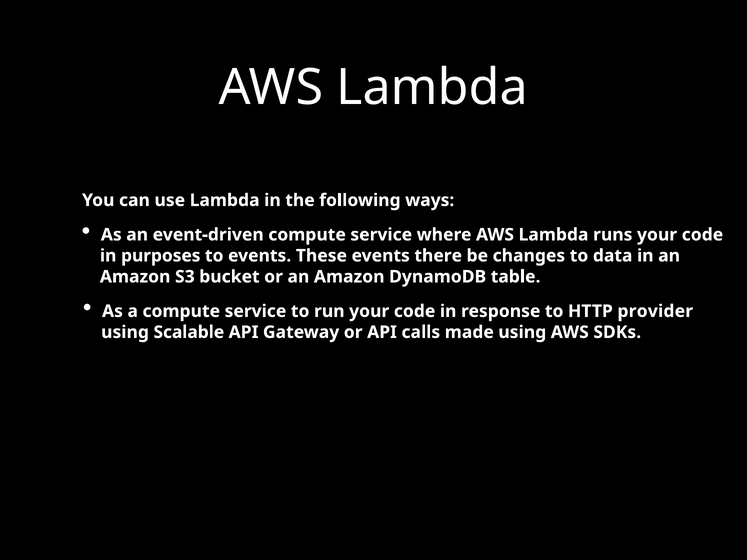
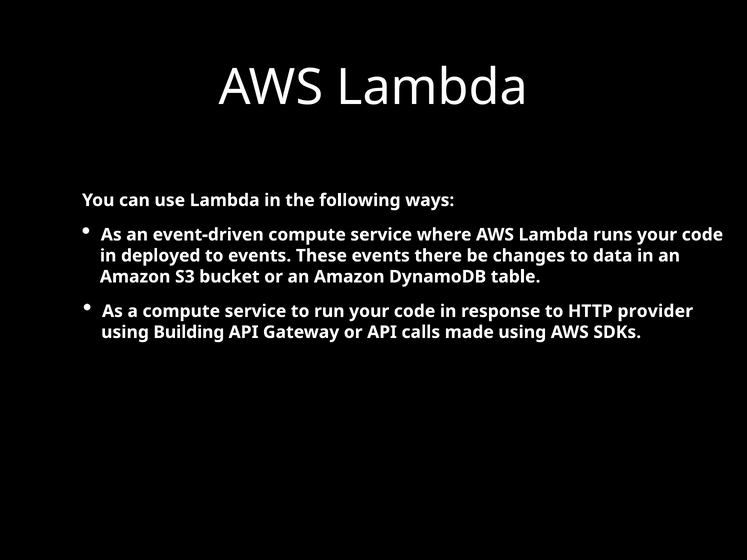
purposes: purposes -> deployed
Scalable: Scalable -> Building
